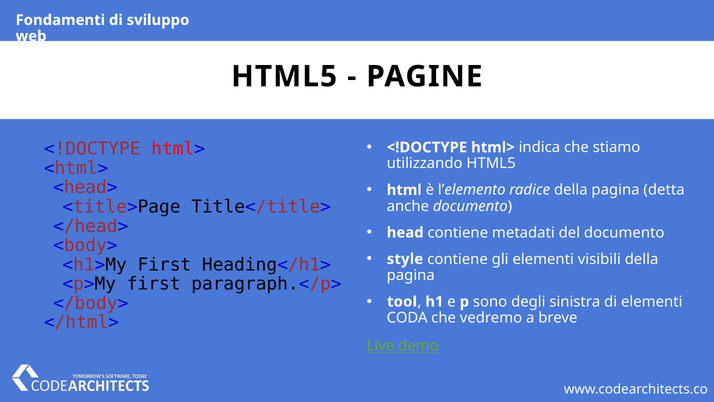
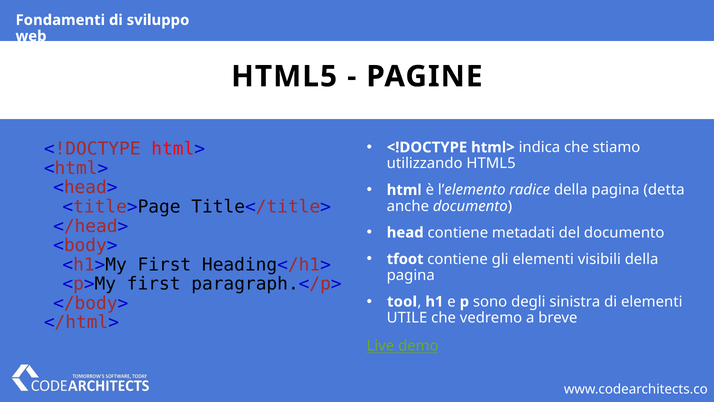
style: style -> tfoot
CODA: CODA -> UTILE
